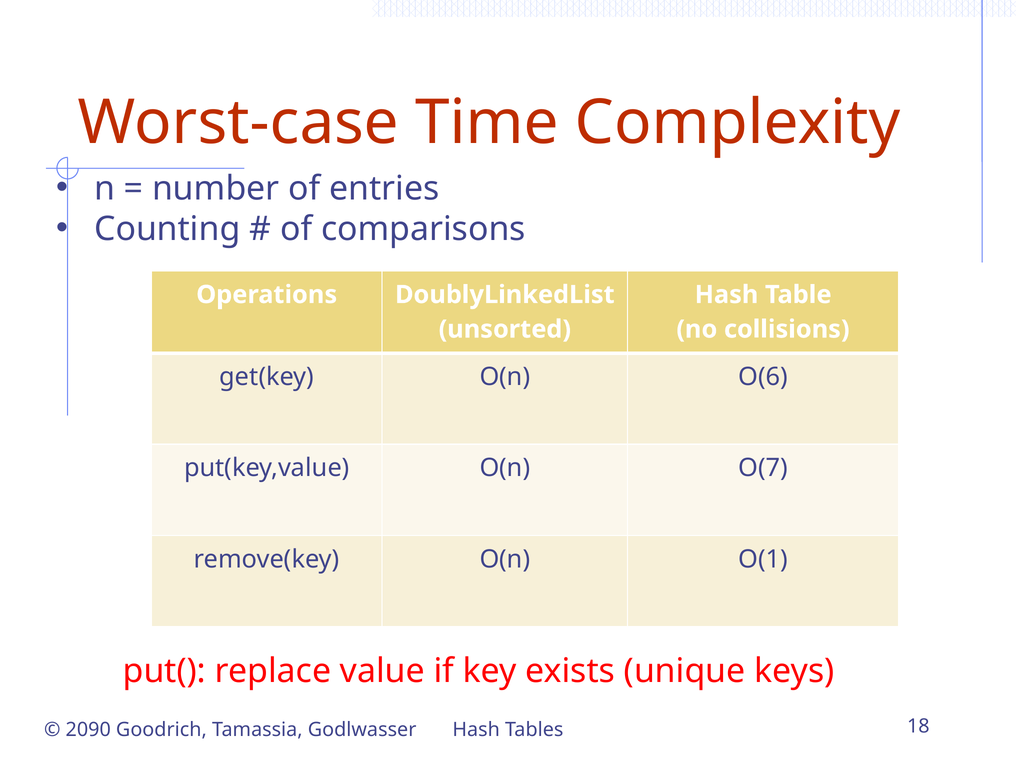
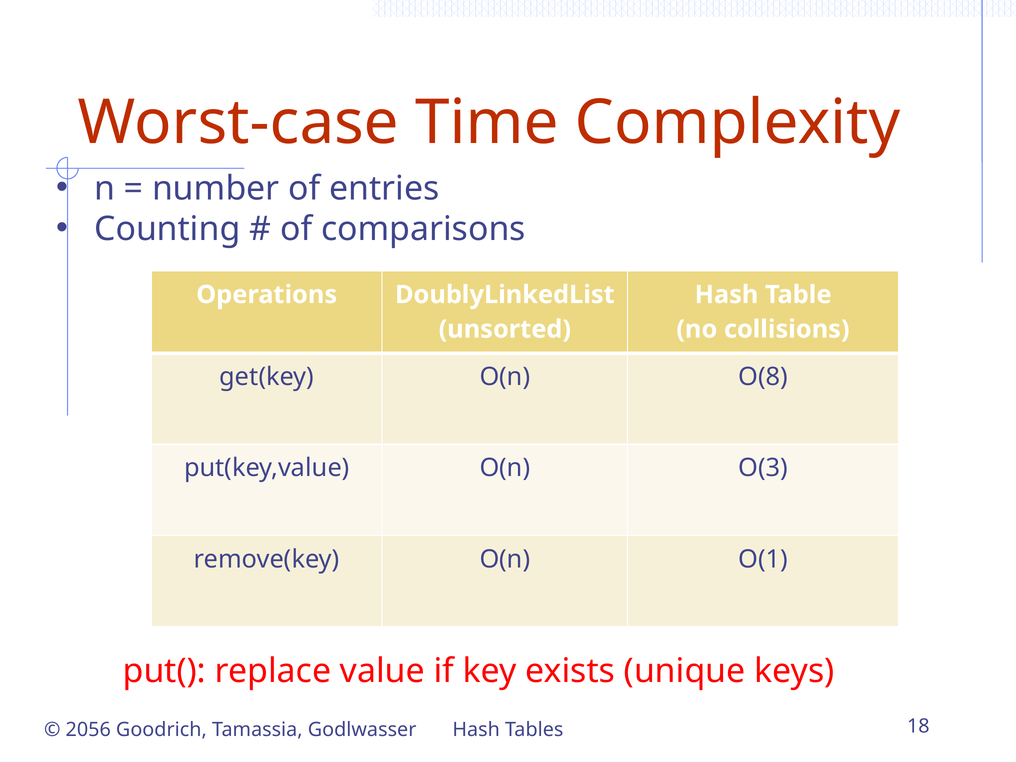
O(6: O(6 -> O(8
O(7: O(7 -> O(3
2090: 2090 -> 2056
